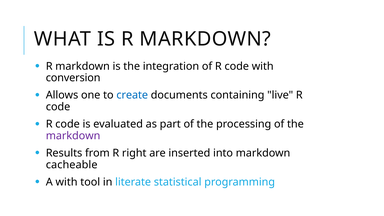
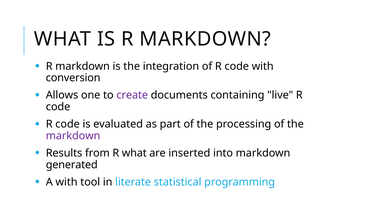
create colour: blue -> purple
R right: right -> what
cacheable: cacheable -> generated
